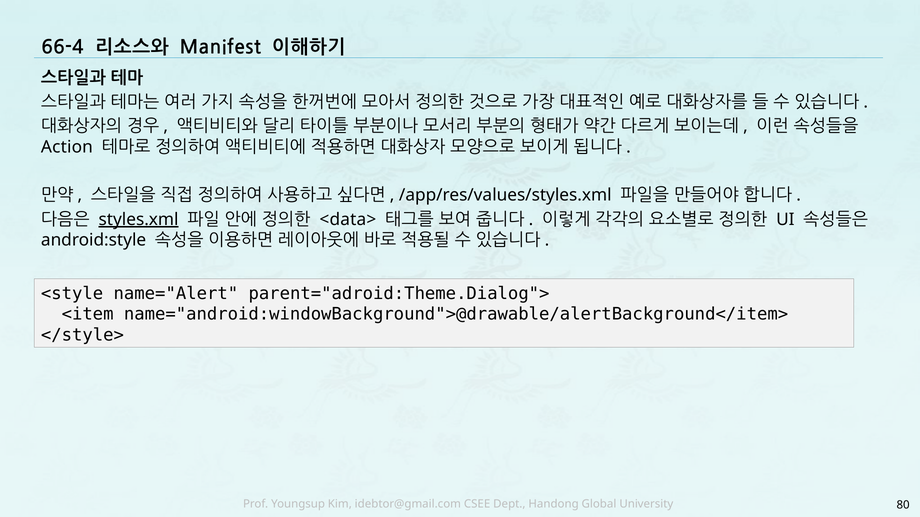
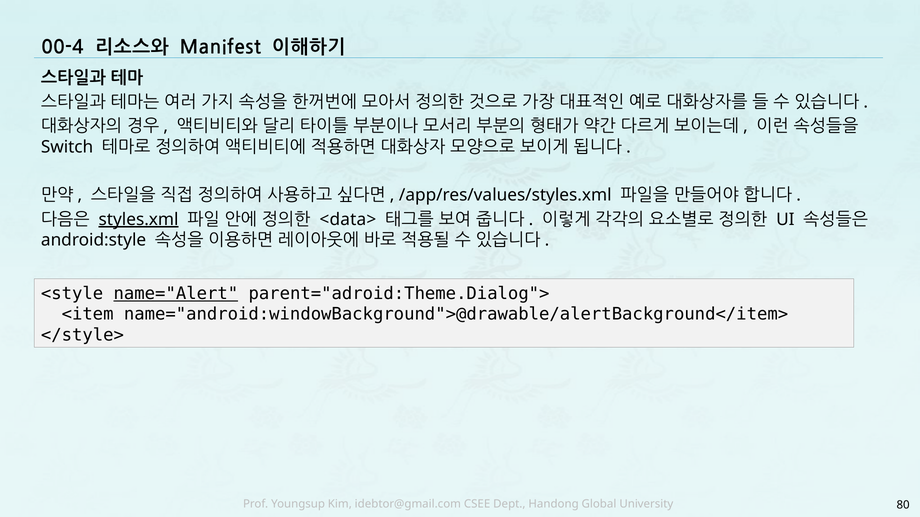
66-4: 66-4 -> 00-4
Action: Action -> Switch
name="Alert underline: none -> present
